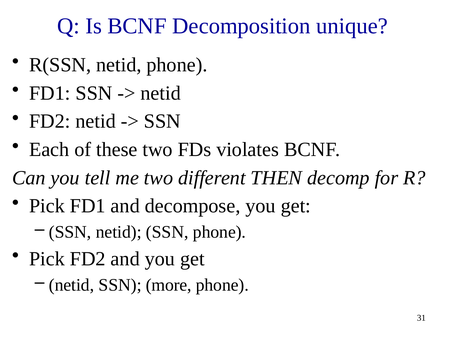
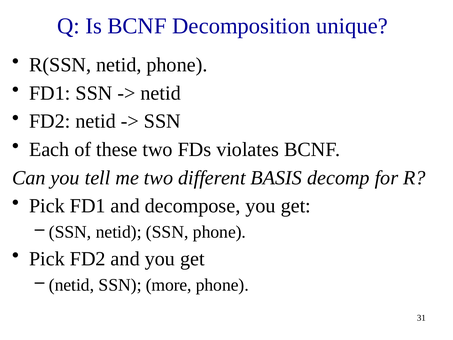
THEN: THEN -> BASIS
